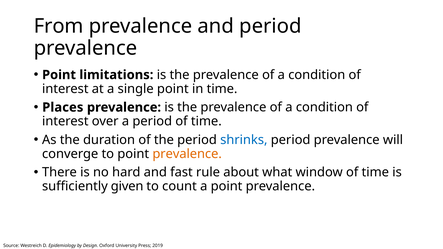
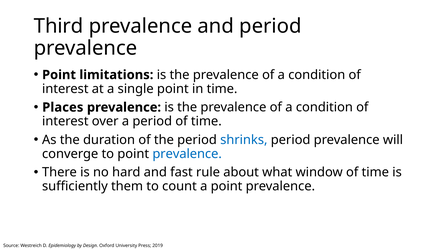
From: From -> Third
prevalence at (187, 154) colour: orange -> blue
given: given -> them
